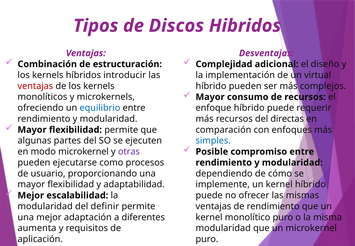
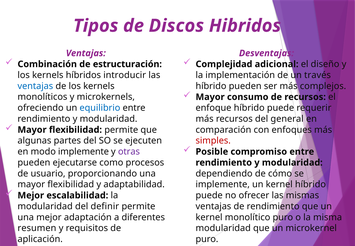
virtual: virtual -> través
ventajas at (35, 86) colour: red -> blue
directas: directas -> general
simples colour: blue -> red
modo microkernel: microkernel -> implemente
aumenta: aumenta -> resumen
